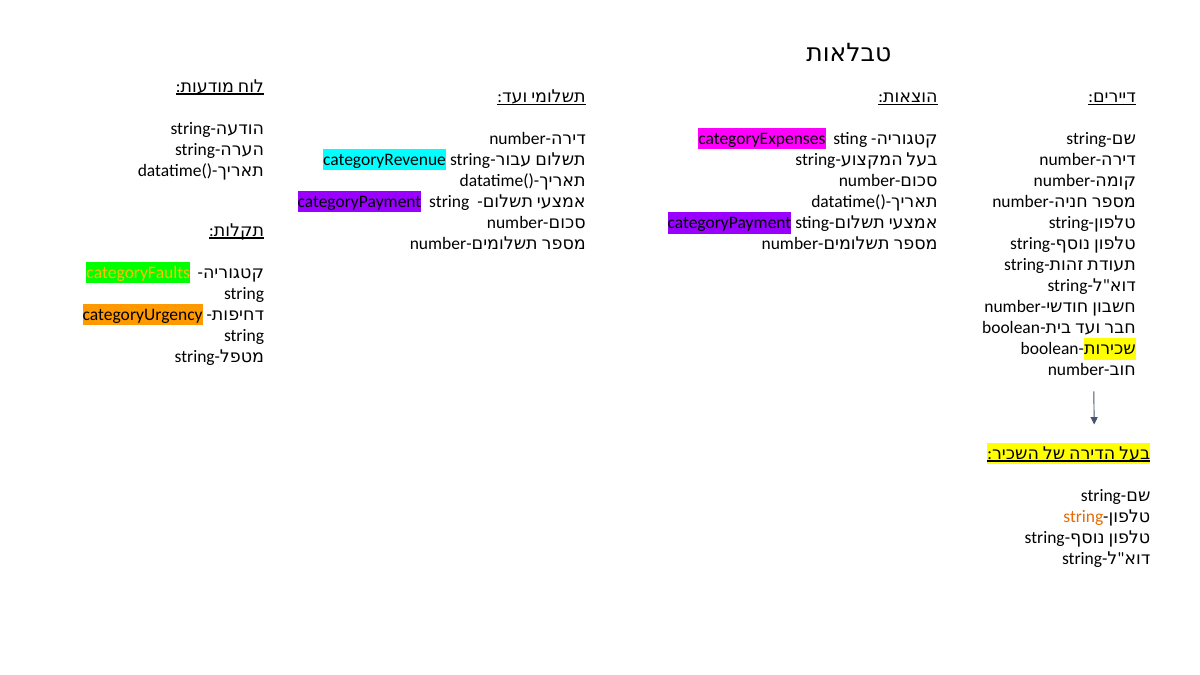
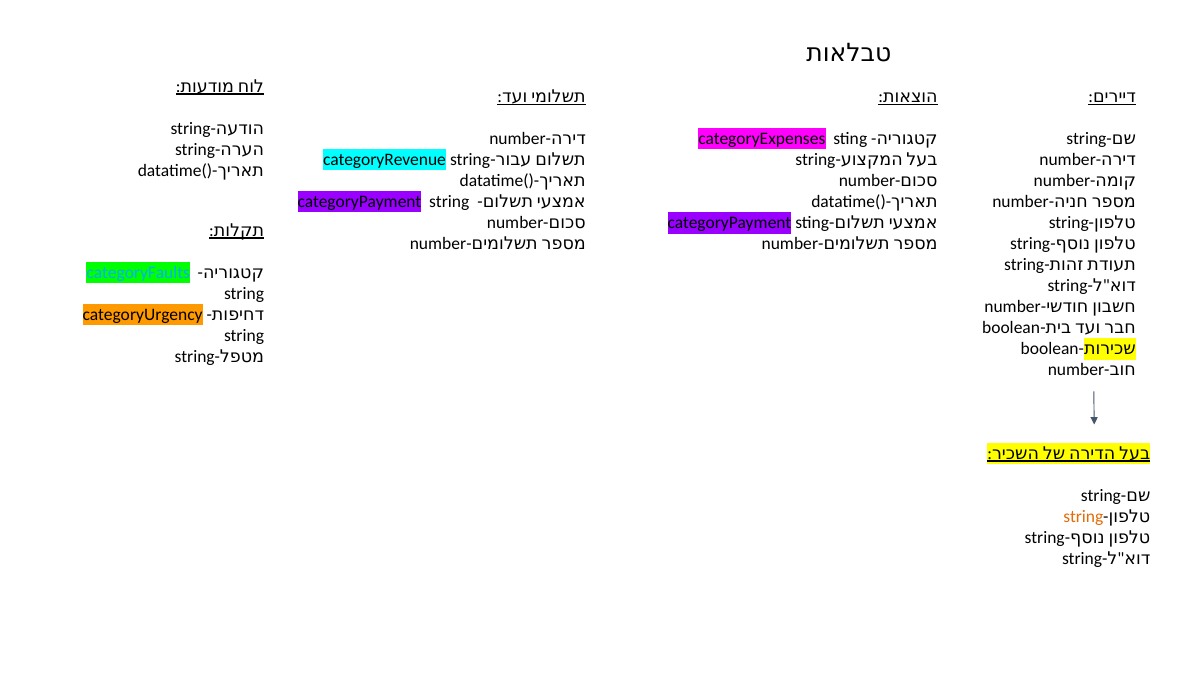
categoryFaults colour: yellow -> light blue
